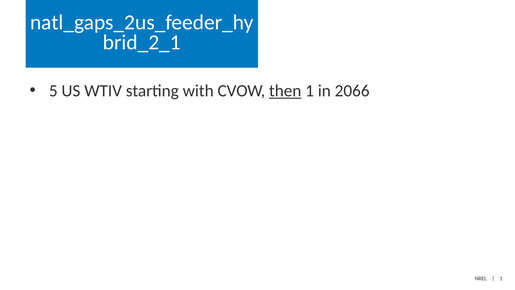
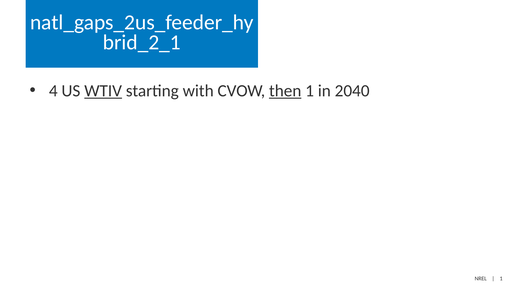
5: 5 -> 4
WTIV underline: none -> present
2066: 2066 -> 2040
